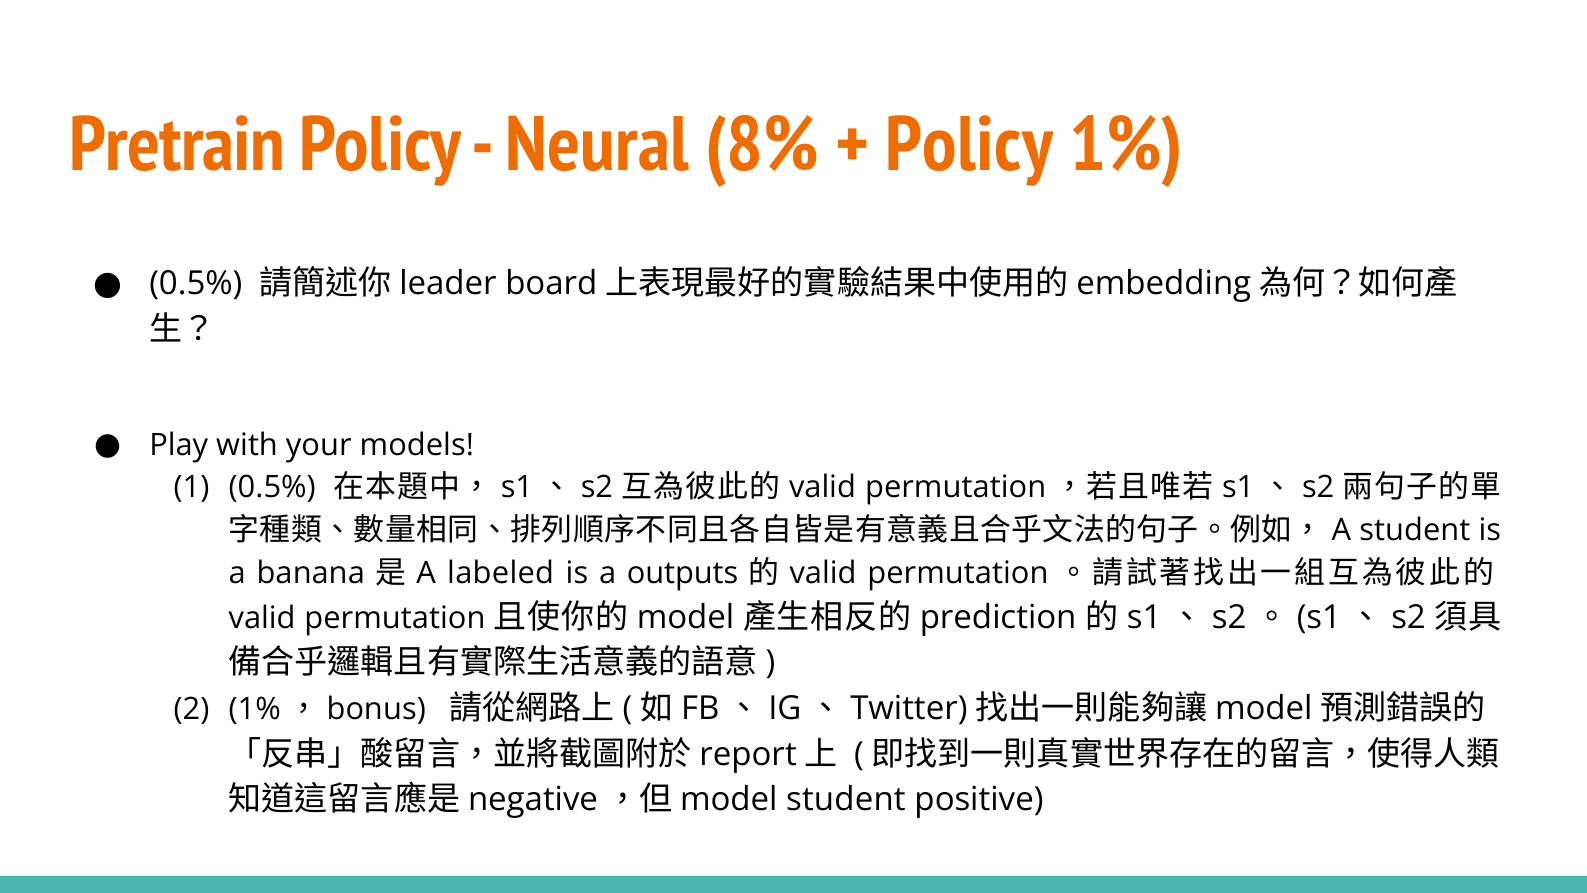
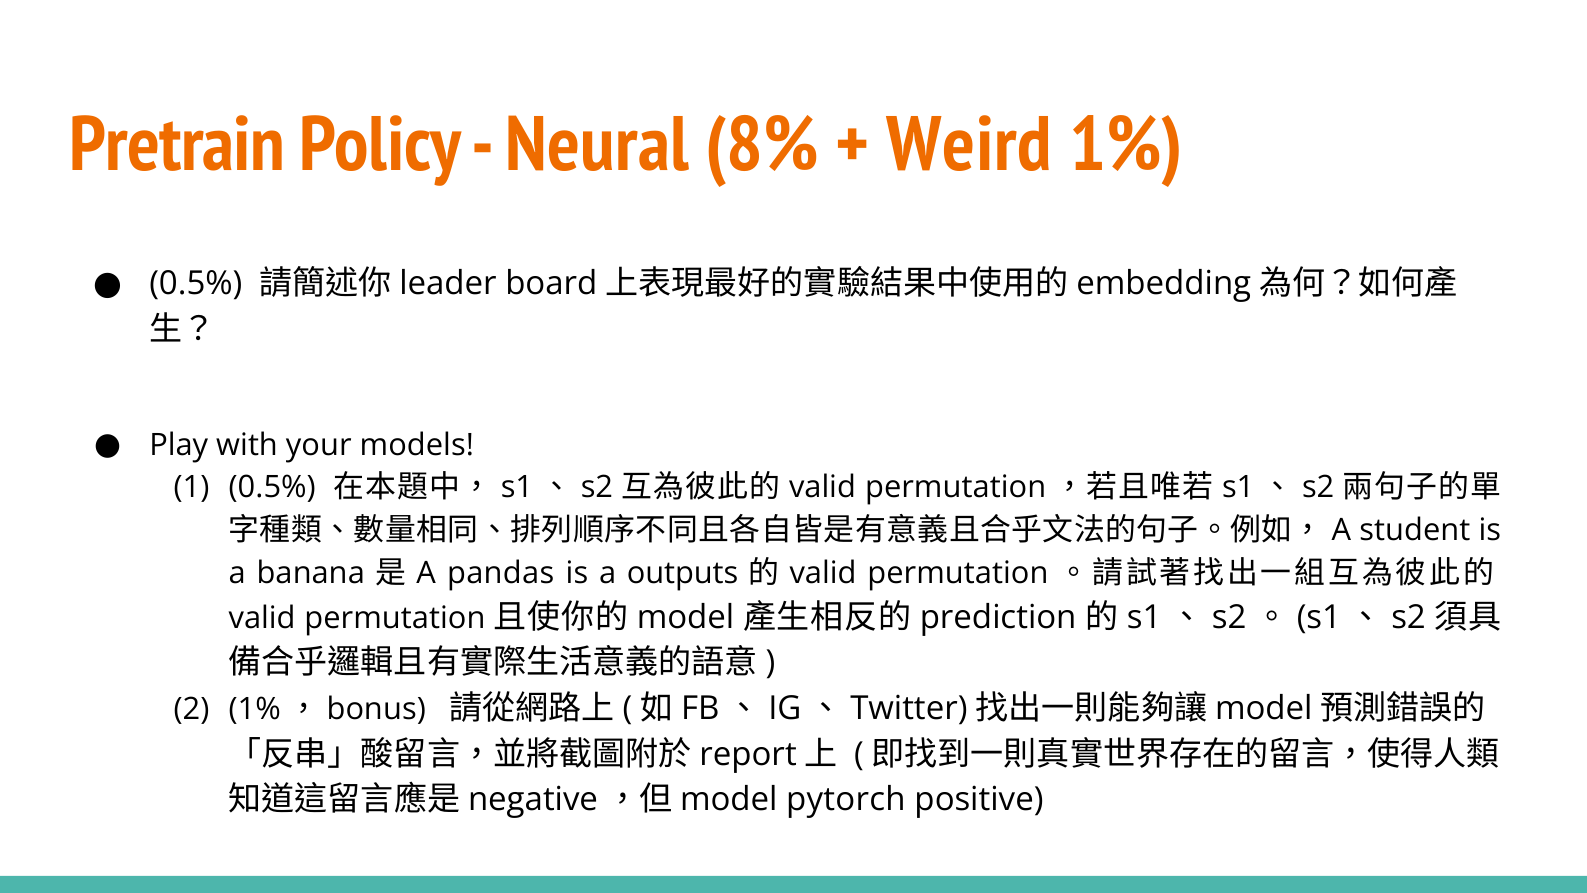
Policy at (969, 145): Policy -> Weird
labeled: labeled -> pandas
student at (846, 800): student -> pytorch
